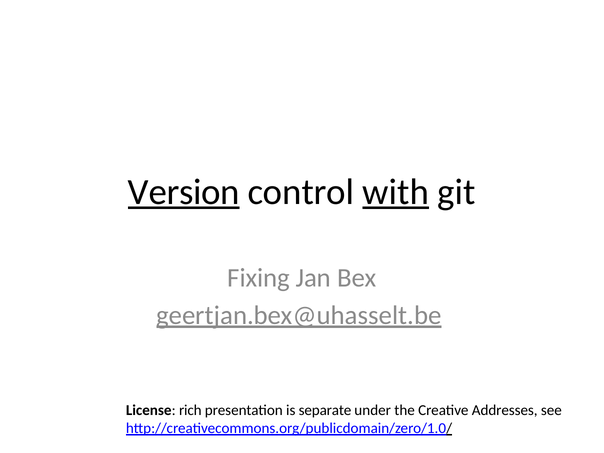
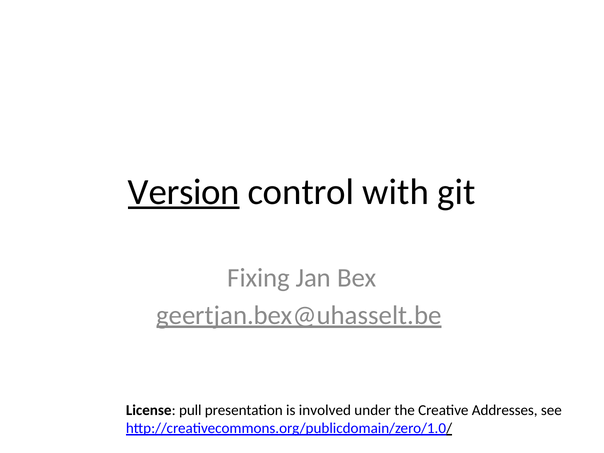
with underline: present -> none
rich: rich -> pull
separate: separate -> involved
